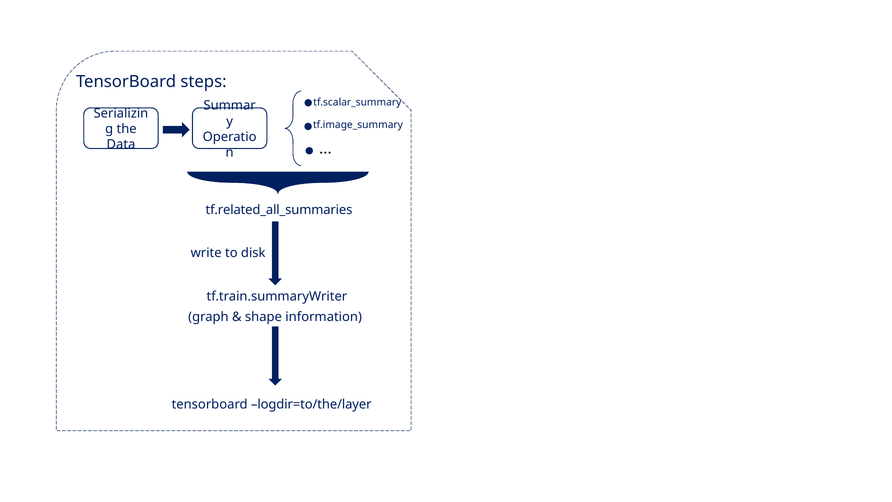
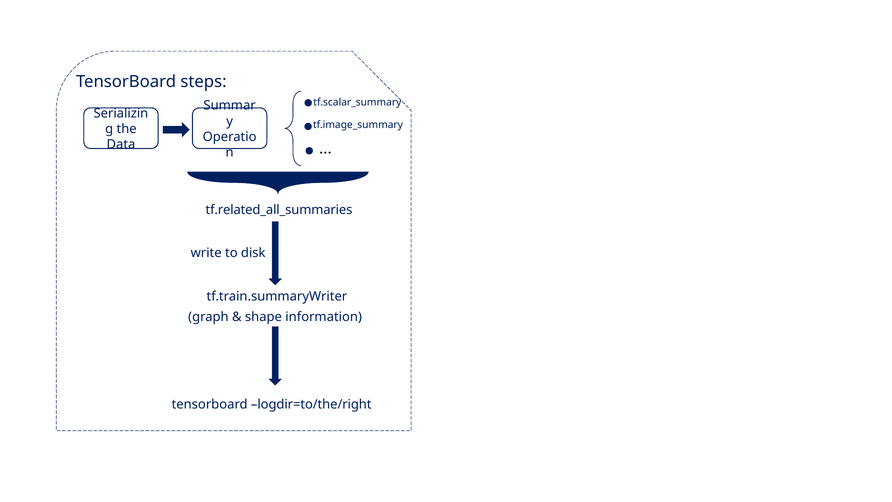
logdir=to/the/layer: logdir=to/the/layer -> logdir=to/the/right
